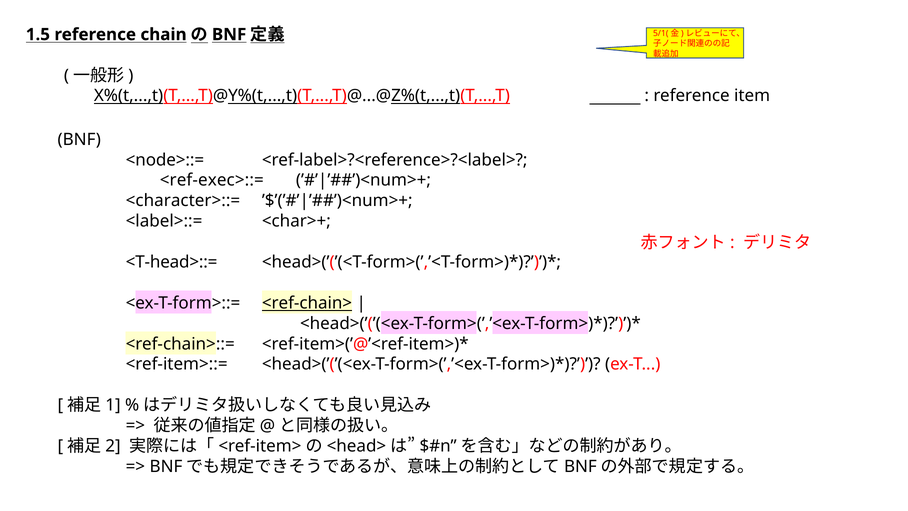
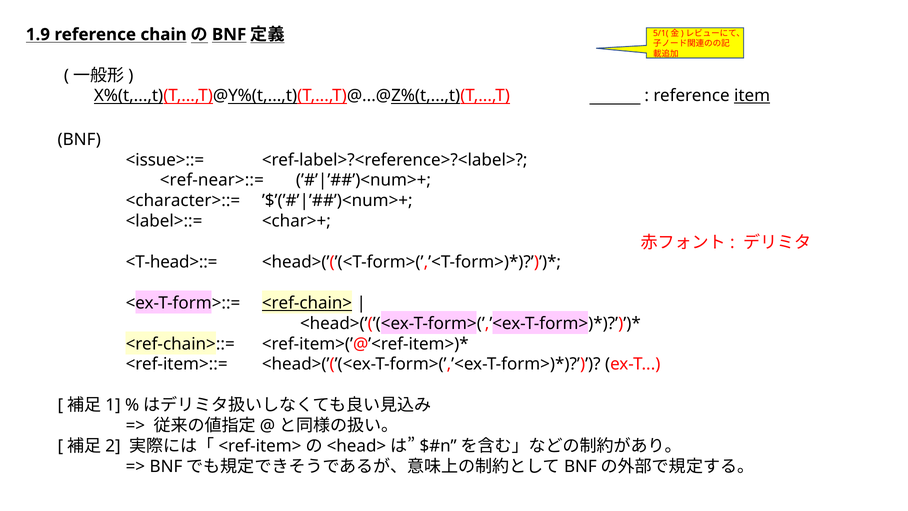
1.5: 1.5 -> 1.9
item underline: none -> present
<node>::=: <node>::= -> <issue>::=
<ref-exec>::=: <ref-exec>::= -> <ref-near>::=
